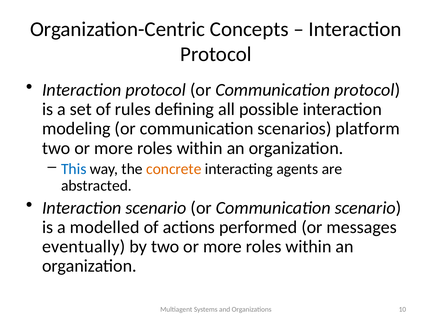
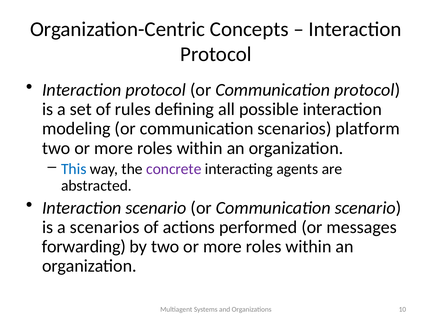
concrete colour: orange -> purple
a modelled: modelled -> scenarios
eventually: eventually -> forwarding
